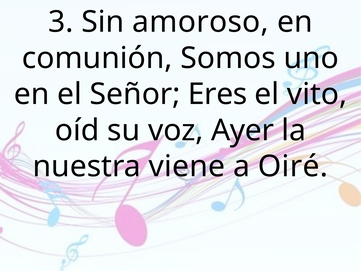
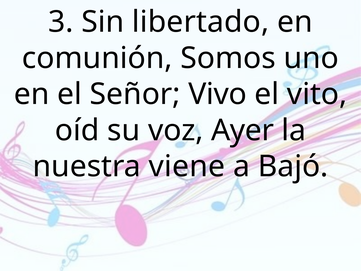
amoroso: amoroso -> libertado
Eres: Eres -> Vivo
Oiré: Oiré -> Bajó
